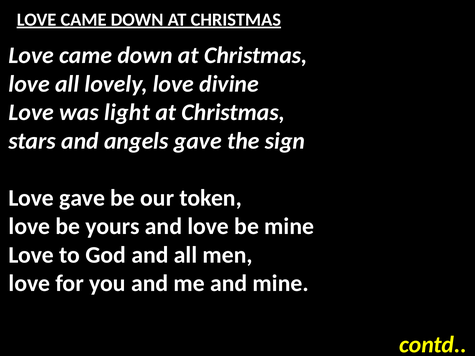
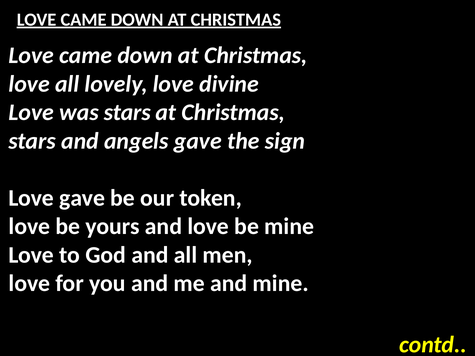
was light: light -> stars
